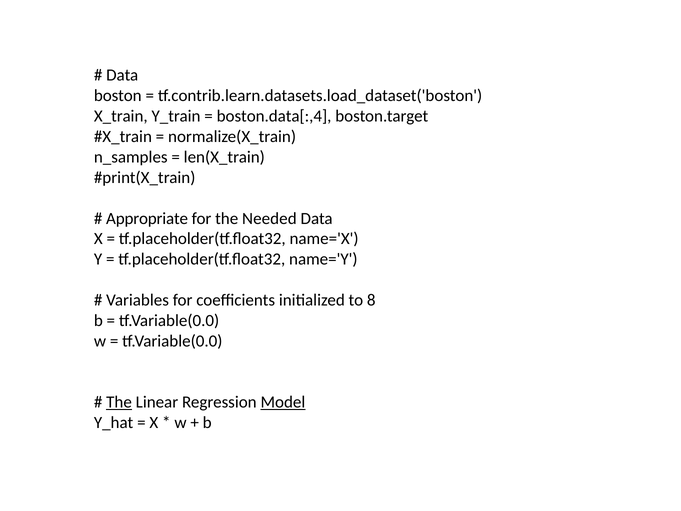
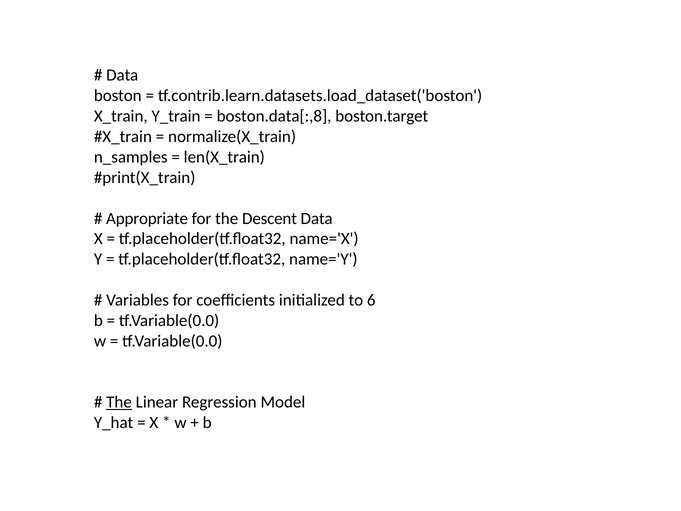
boston.data[:,4: boston.data[:,4 -> boston.data[:,8
Needed: Needed -> Descent
8: 8 -> 6
Model underline: present -> none
